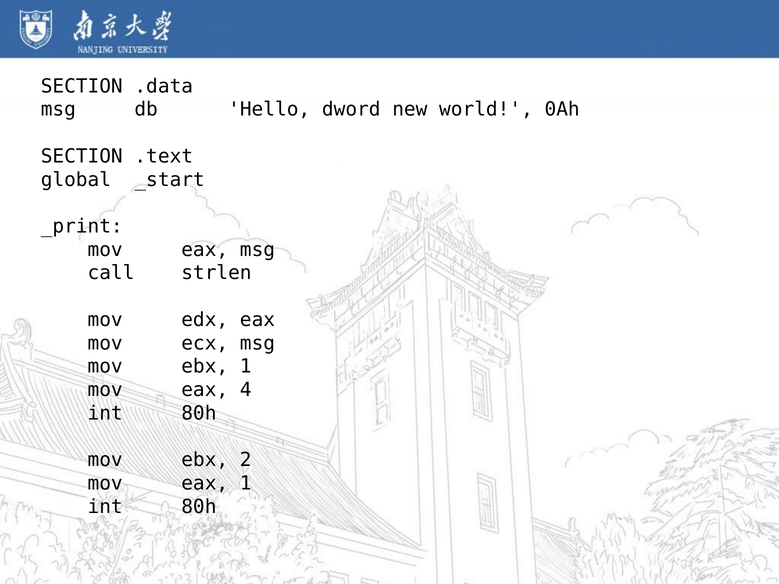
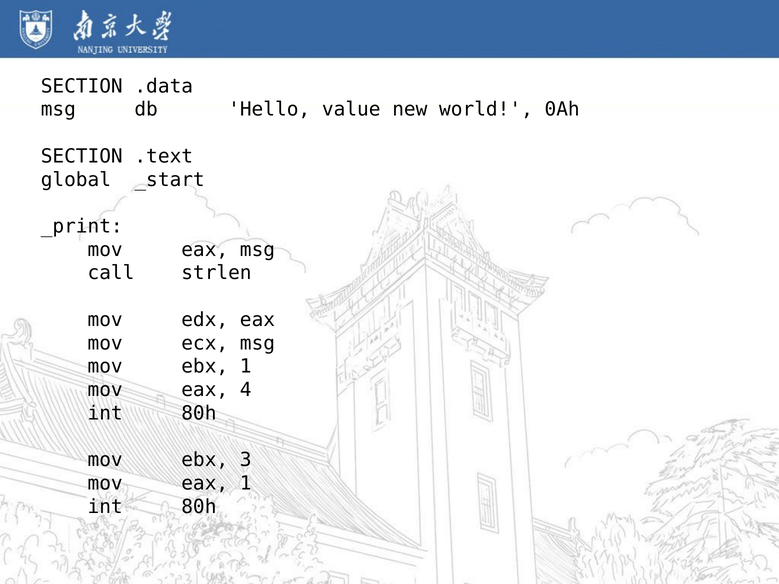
dword: dword -> value
2: 2 -> 3
